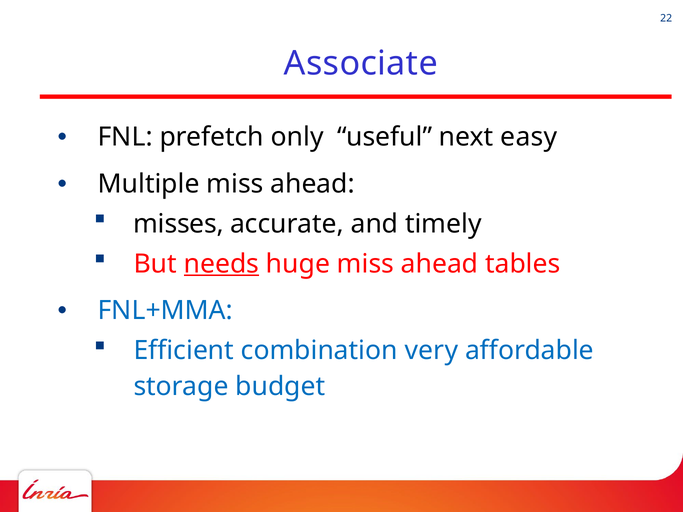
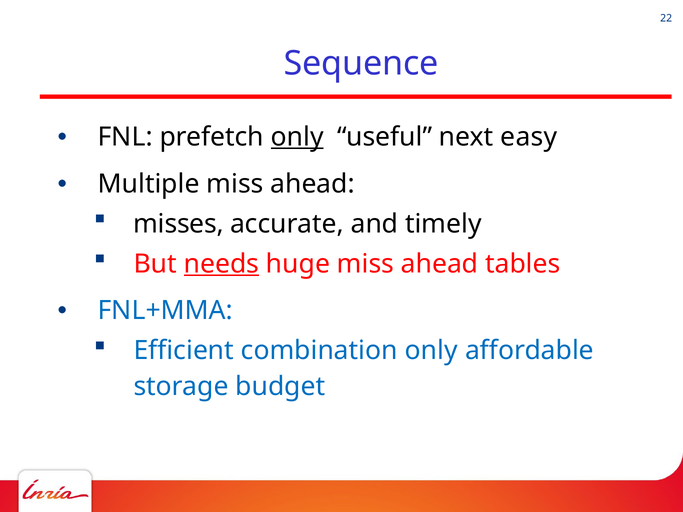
Associate: Associate -> Sequence
only at (297, 137) underline: none -> present
combination very: very -> only
